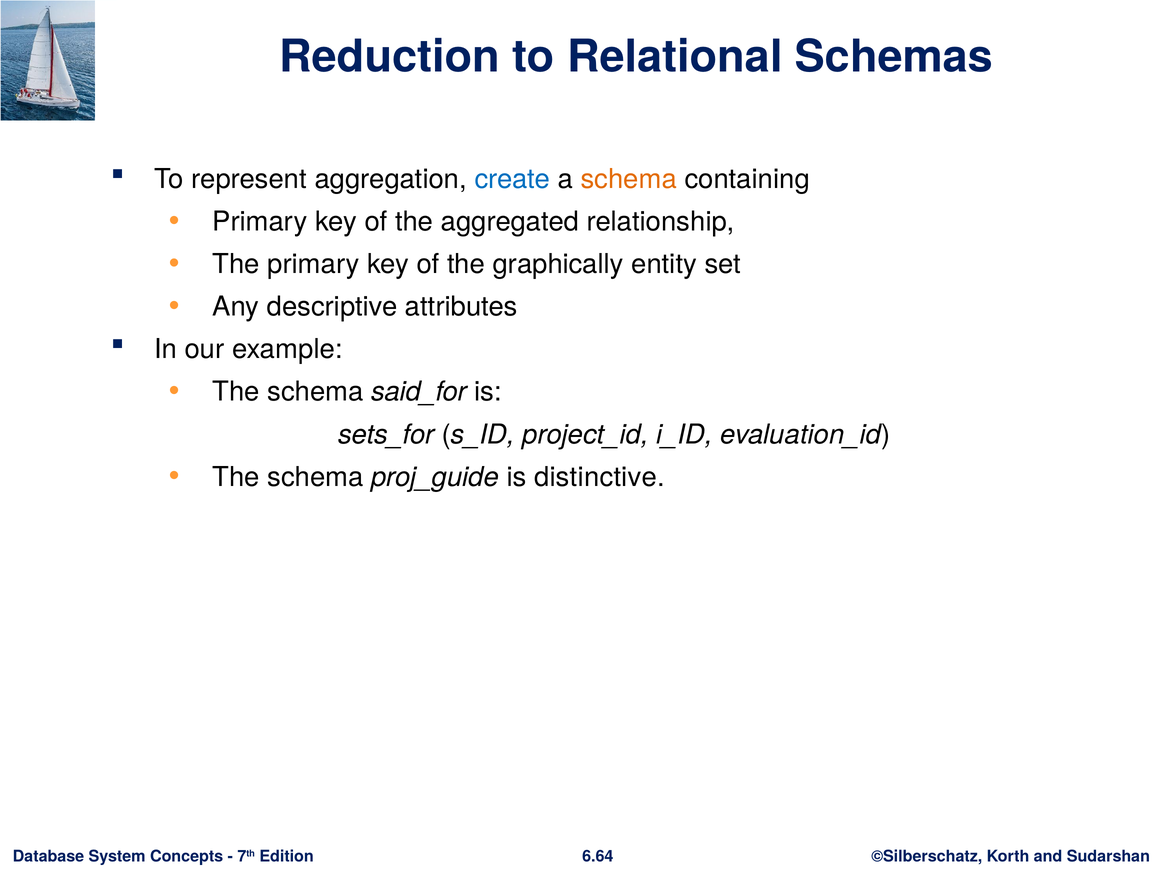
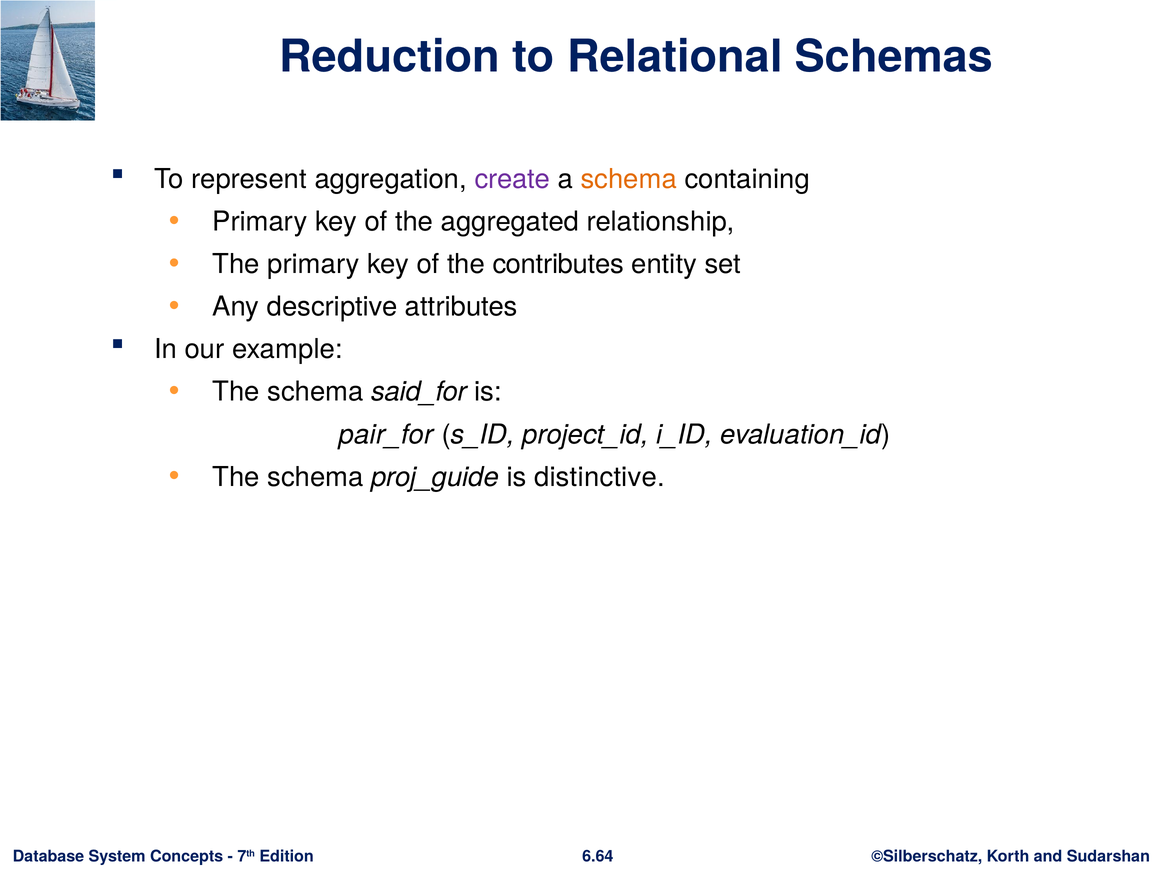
create colour: blue -> purple
graphically: graphically -> contributes
sets_for: sets_for -> pair_for
